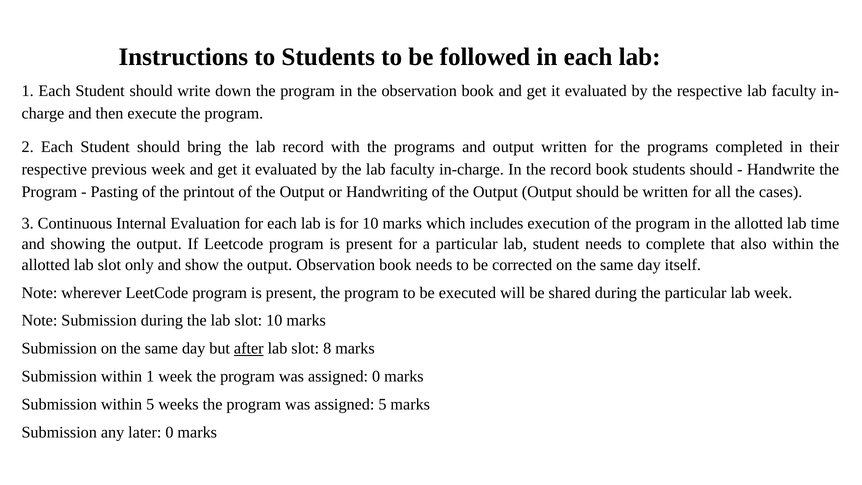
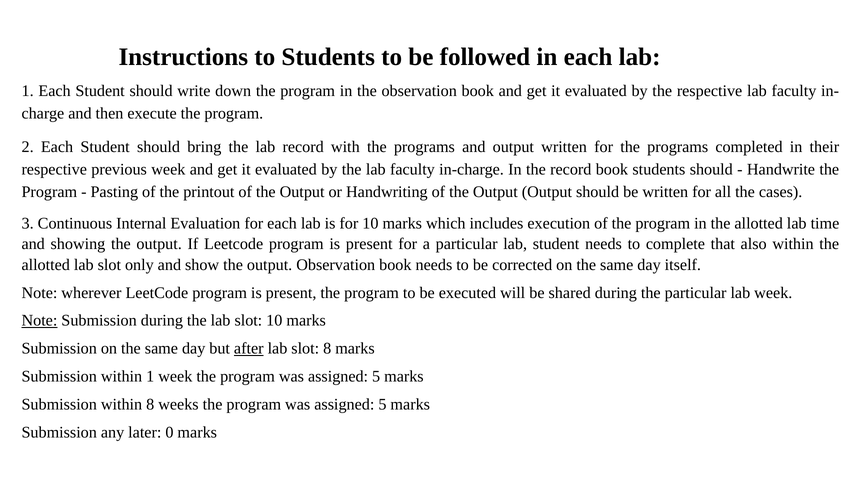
Note at (39, 321) underline: none -> present
0 at (376, 376): 0 -> 5
within 5: 5 -> 8
